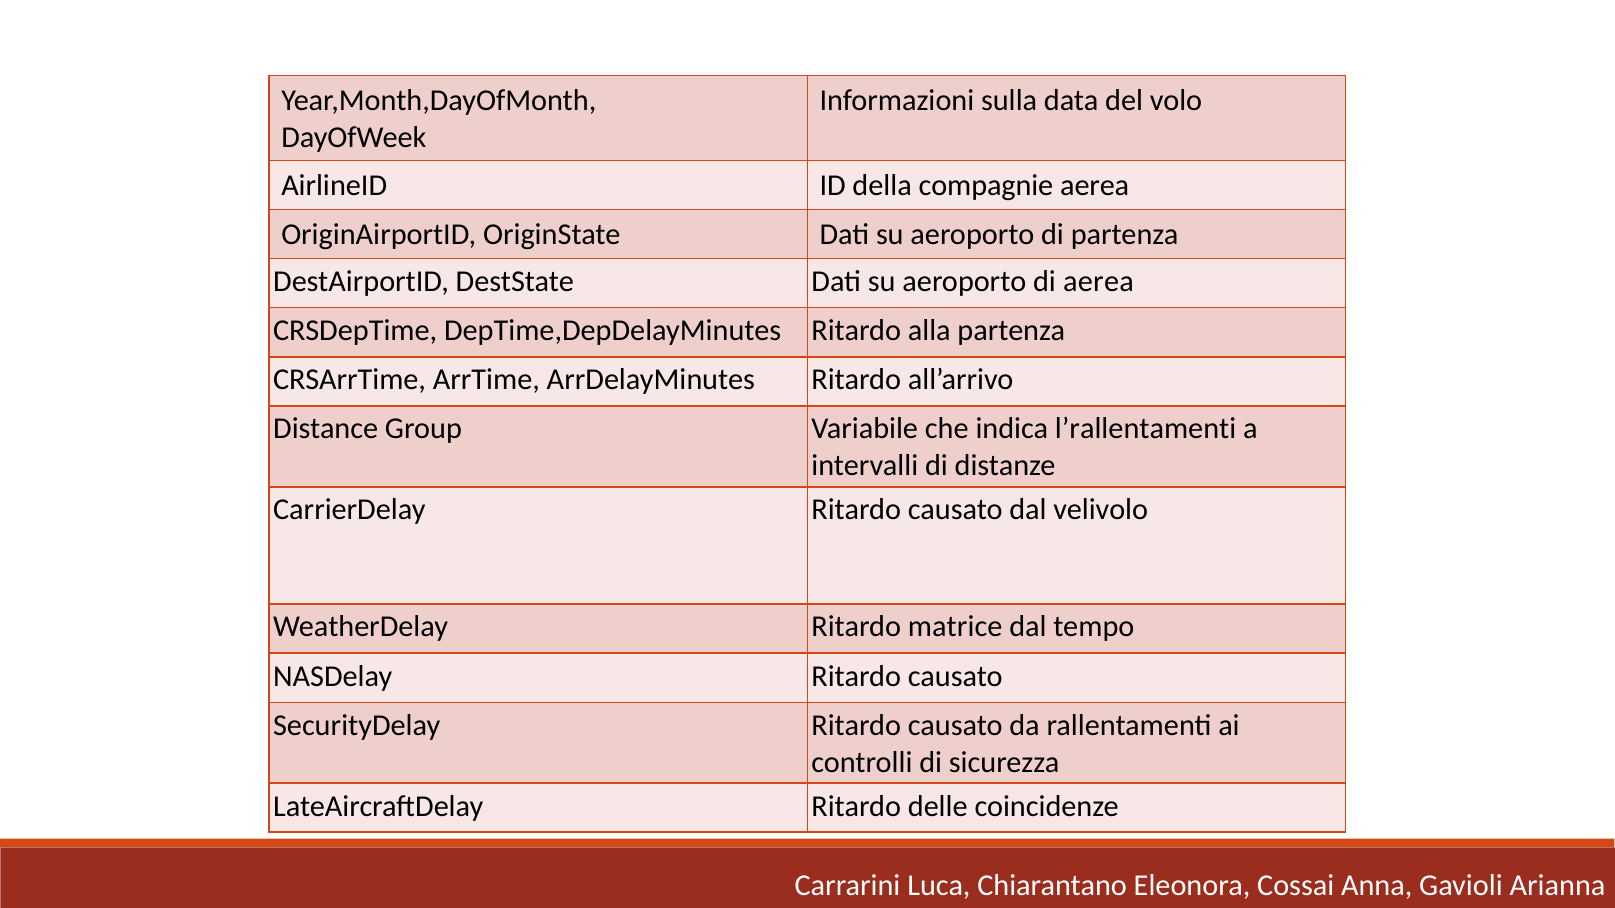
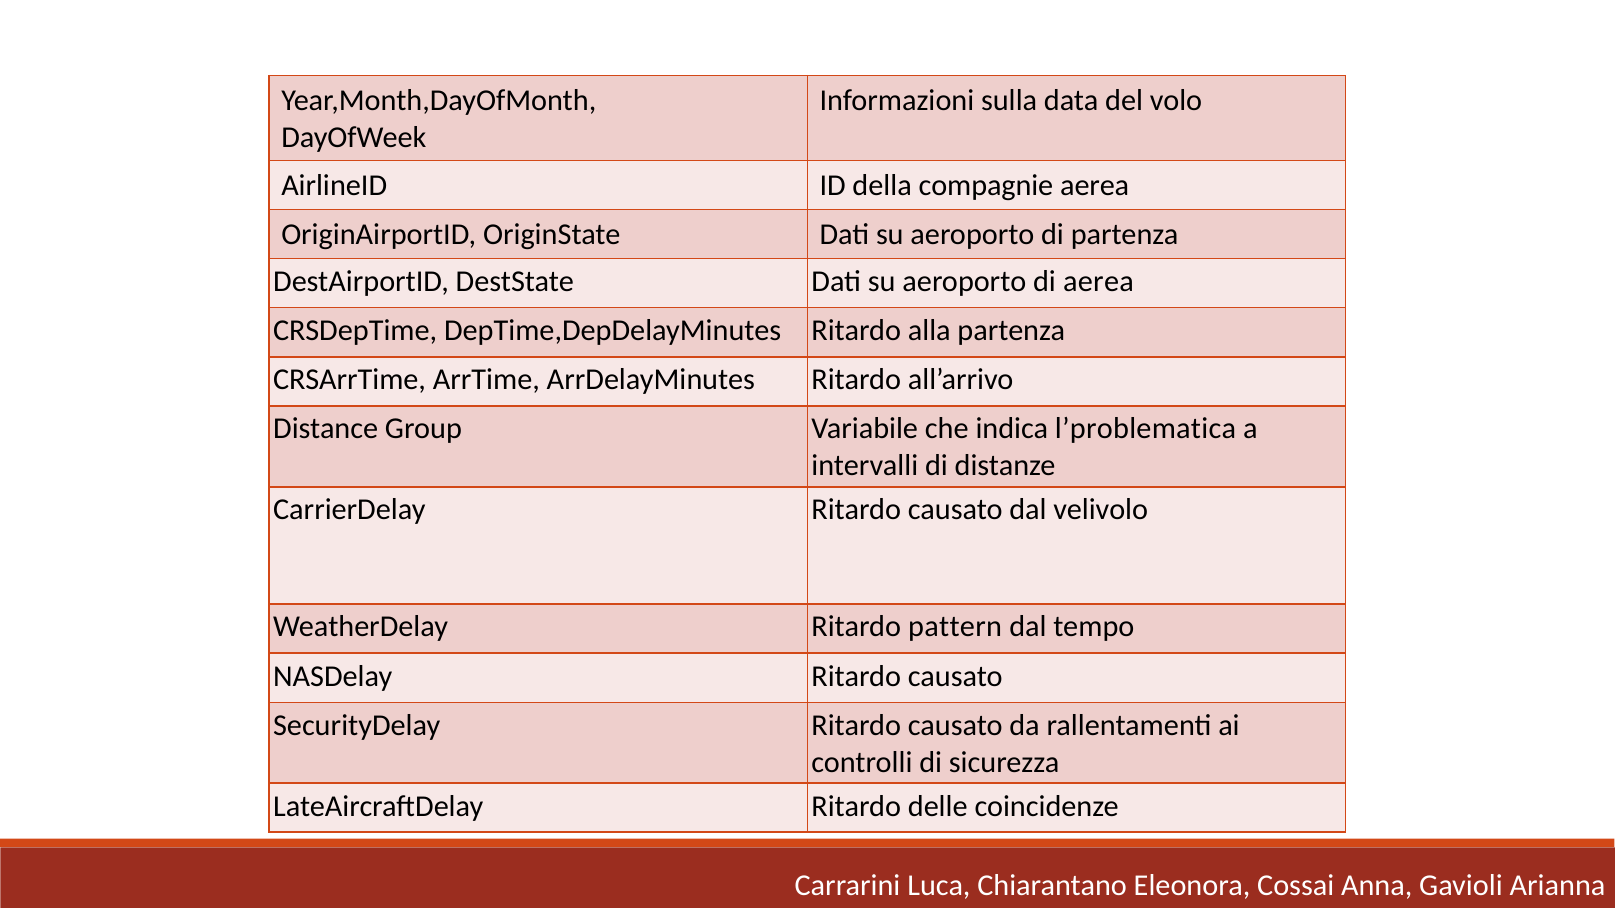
l’rallentamenti: l’rallentamenti -> l’problematica
matrice: matrice -> pattern
